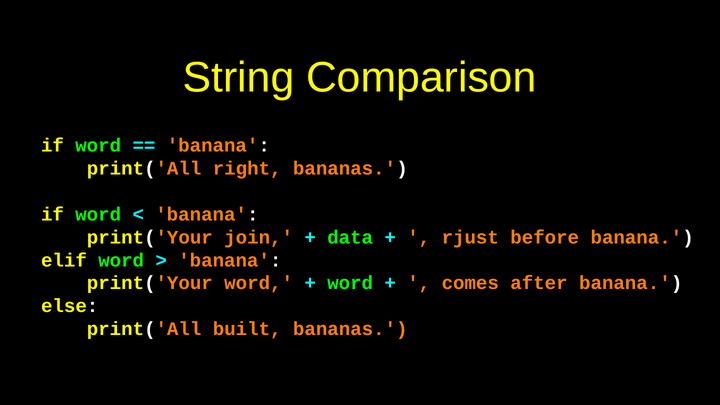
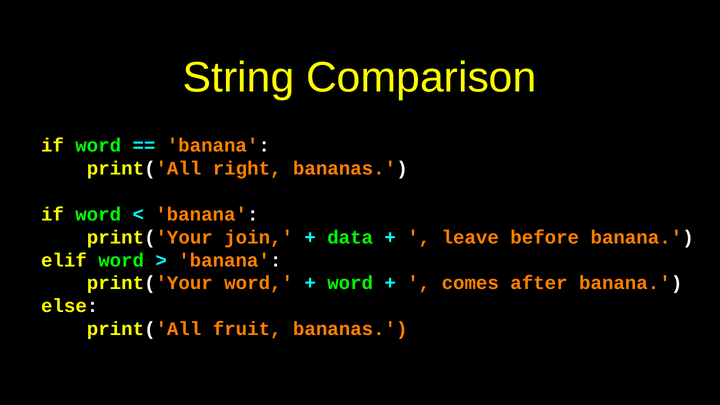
rjust: rjust -> leave
built: built -> fruit
